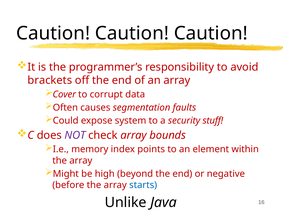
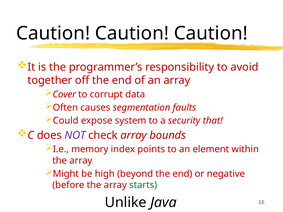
brackets: brackets -> together
stuff: stuff -> that
starts colour: blue -> green
